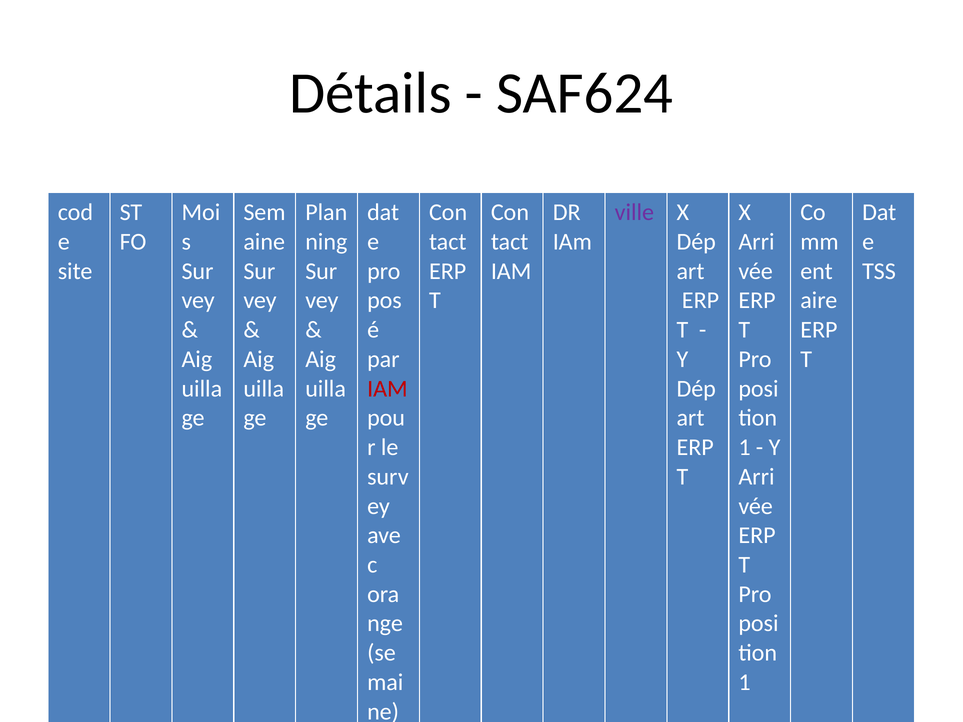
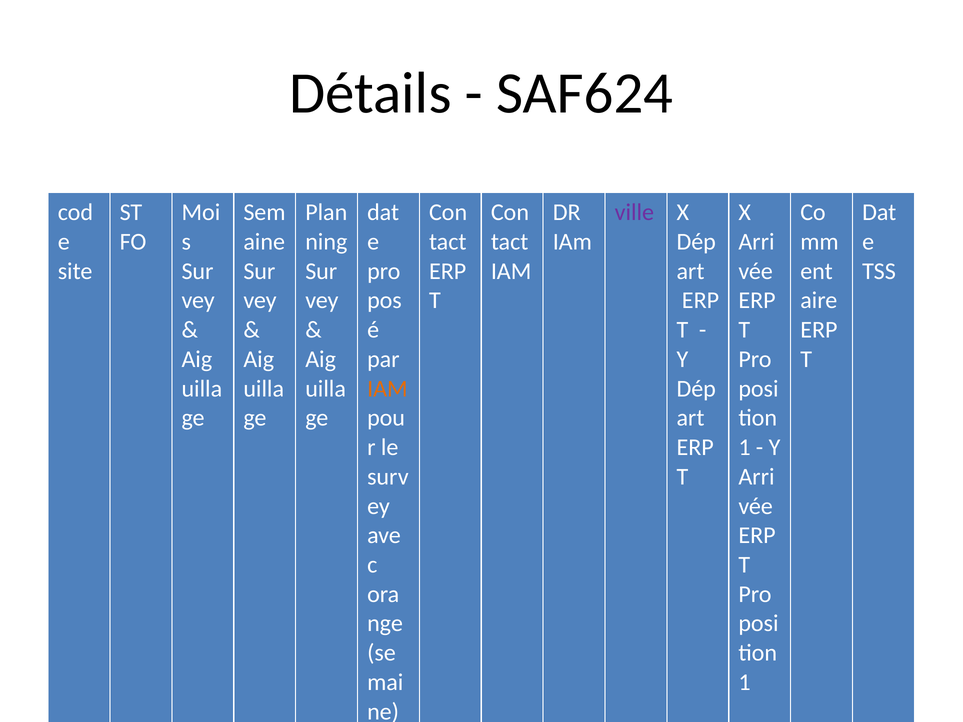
IAM at (387, 389) colour: red -> orange
